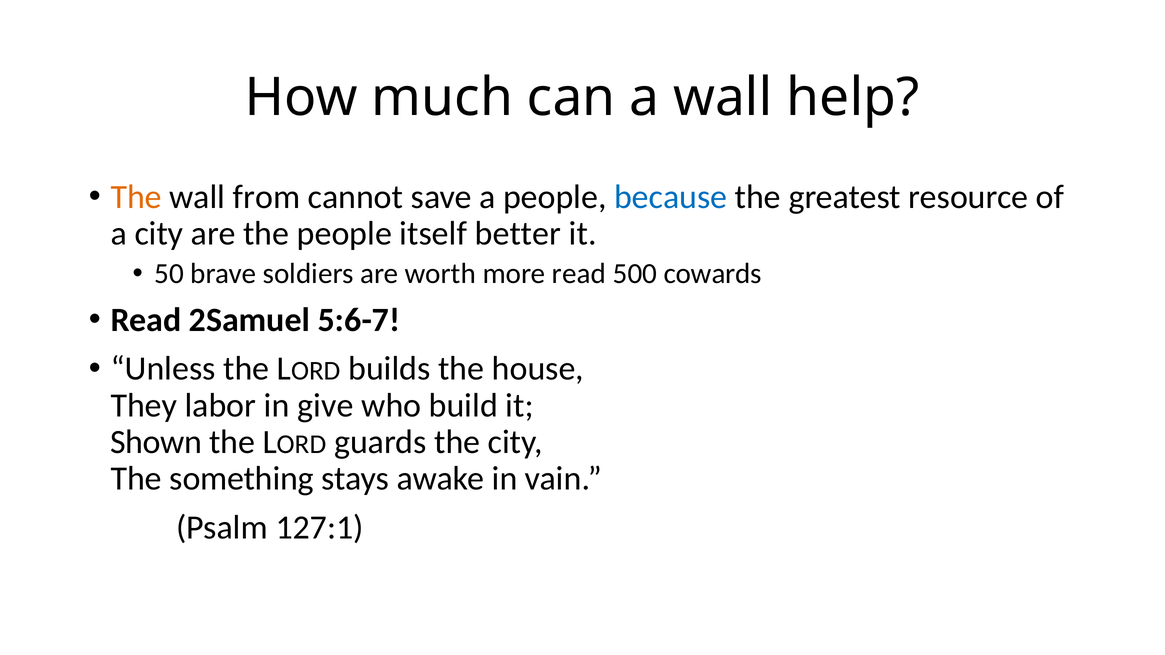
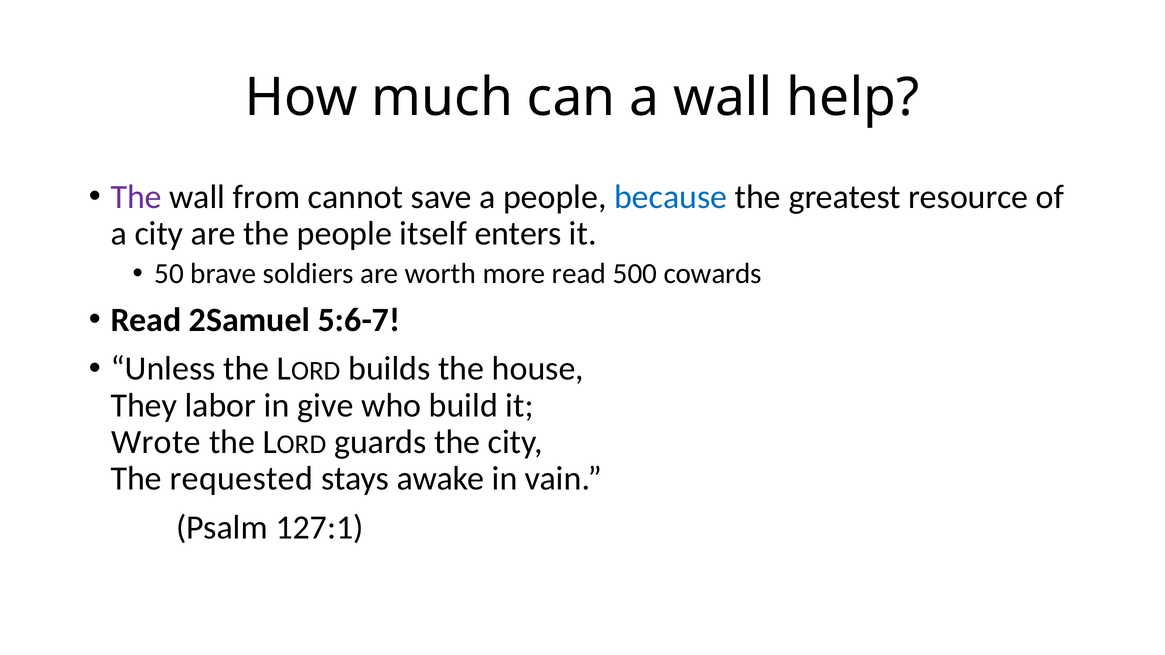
The at (136, 197) colour: orange -> purple
better: better -> enters
Shown: Shown -> Wrote
something: something -> requested
